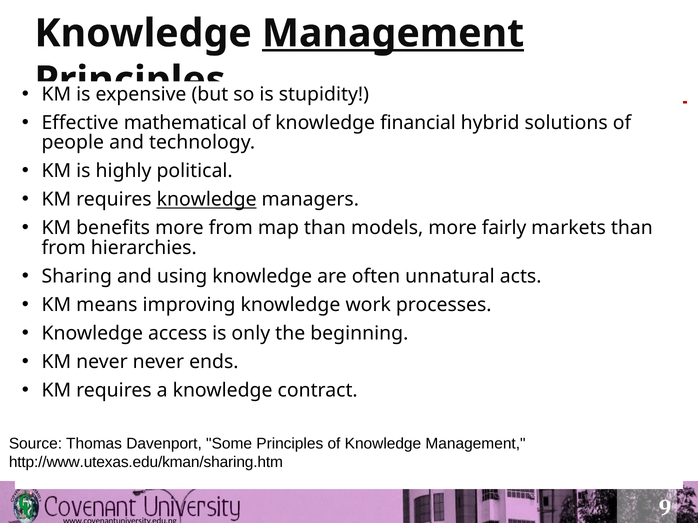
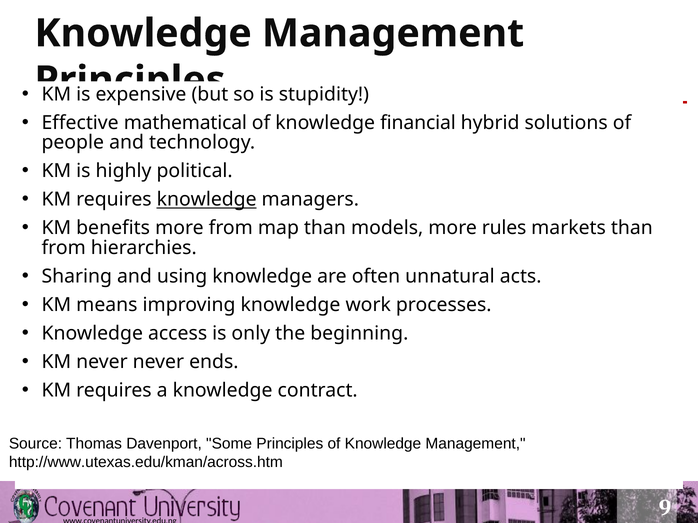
Management at (393, 33) underline: present -> none
fairly: fairly -> rules
http://www.utexas.edu/kman/sharing.htm: http://www.utexas.edu/kman/sharing.htm -> http://www.utexas.edu/kman/across.htm
